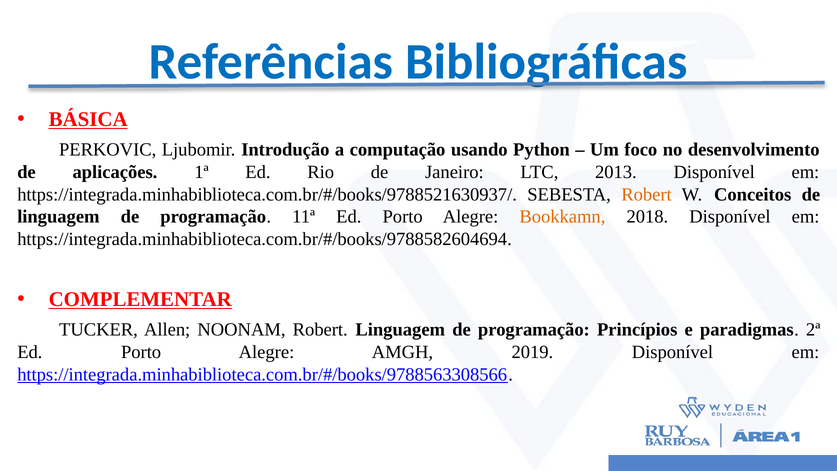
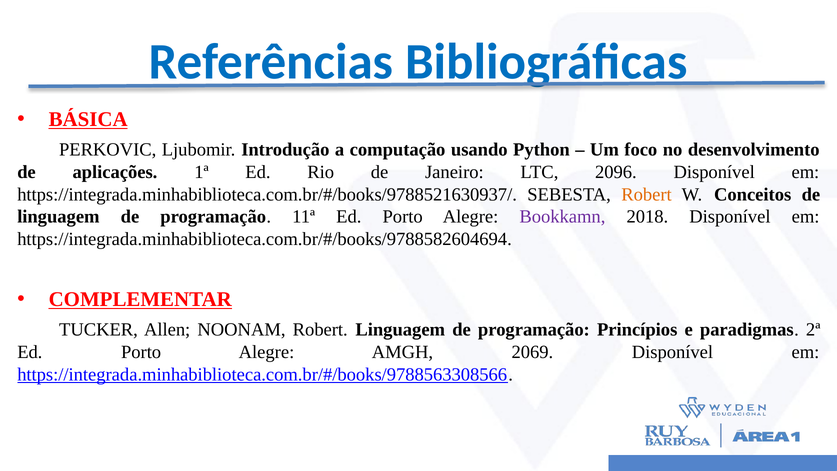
2013: 2013 -> 2096
Bookkamn colour: orange -> purple
2019: 2019 -> 2069
